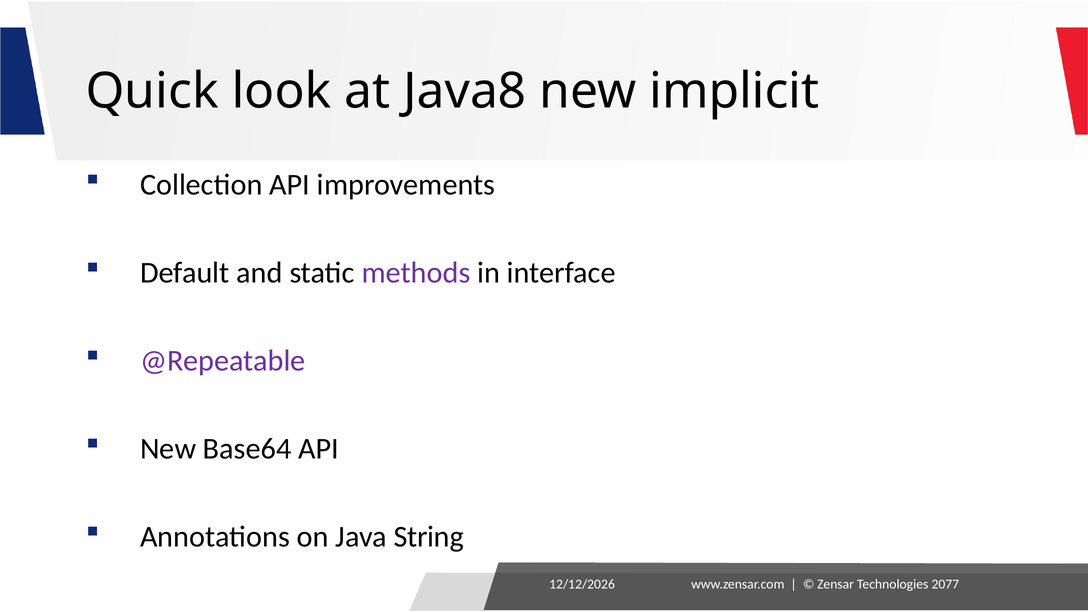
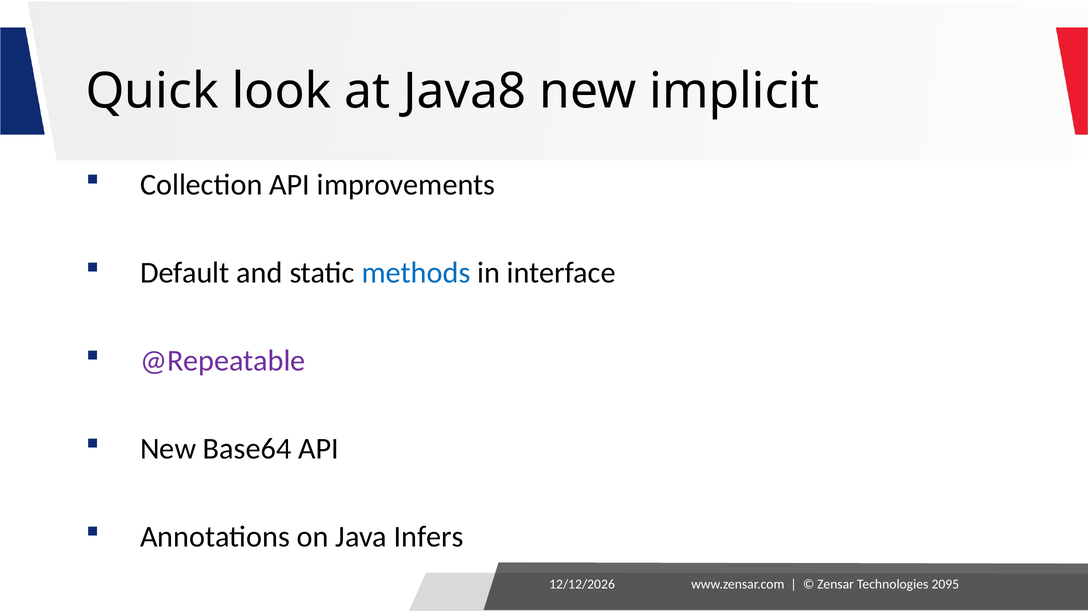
methods colour: purple -> blue
String: String -> Infers
2077: 2077 -> 2095
